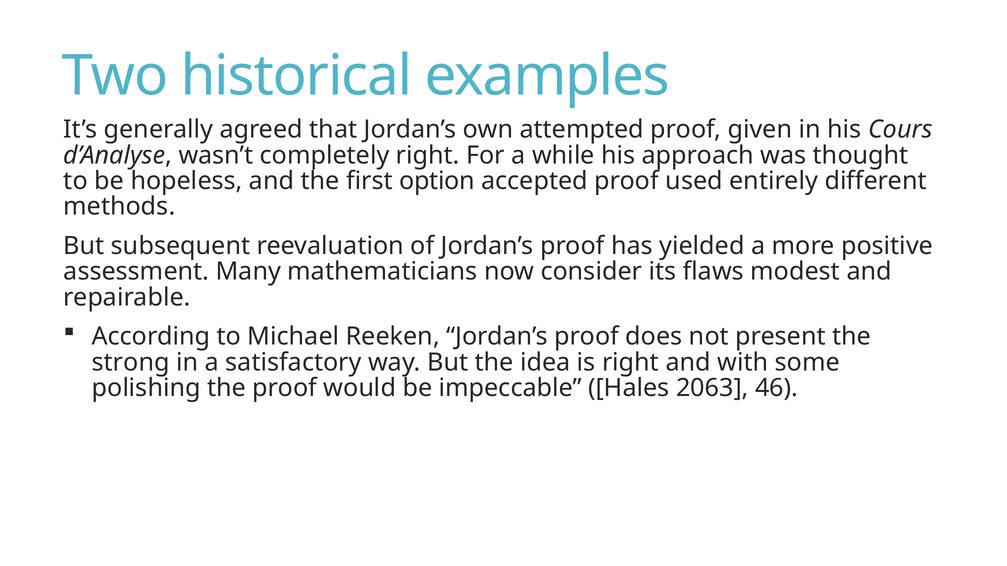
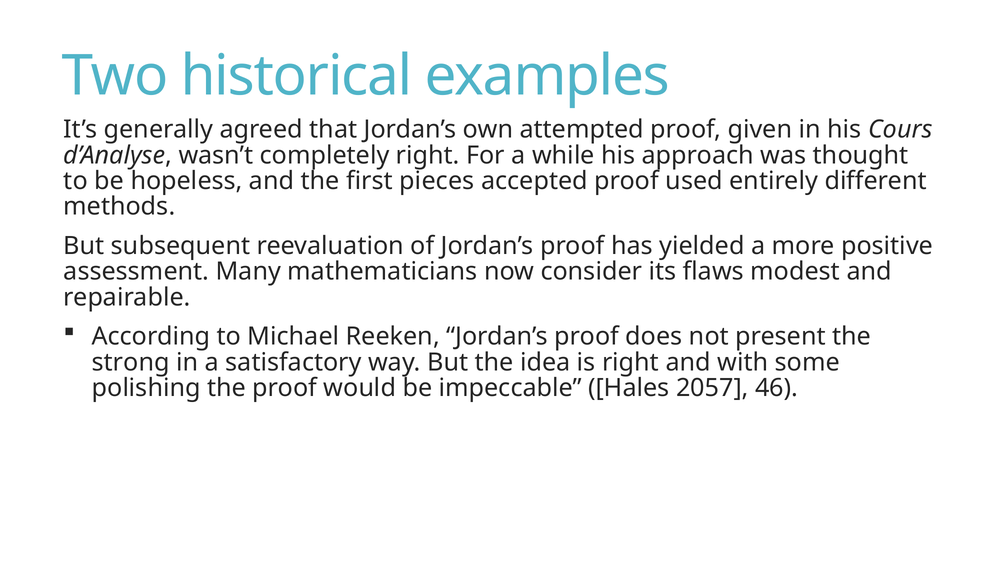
option: option -> pieces
2063: 2063 -> 2057
